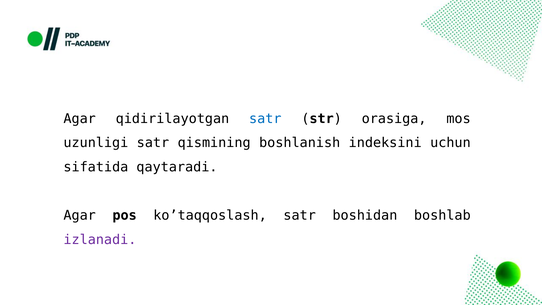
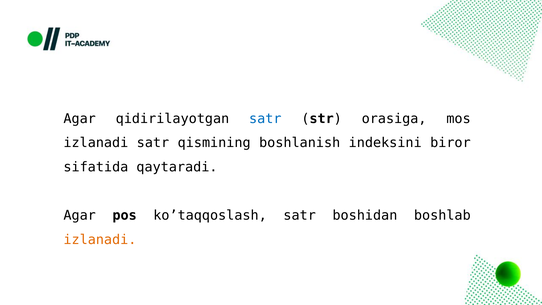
uzunligi at (96, 143): uzunligi -> izlanadi
uchun: uchun -> biror
izlanadi at (100, 240) colour: purple -> orange
